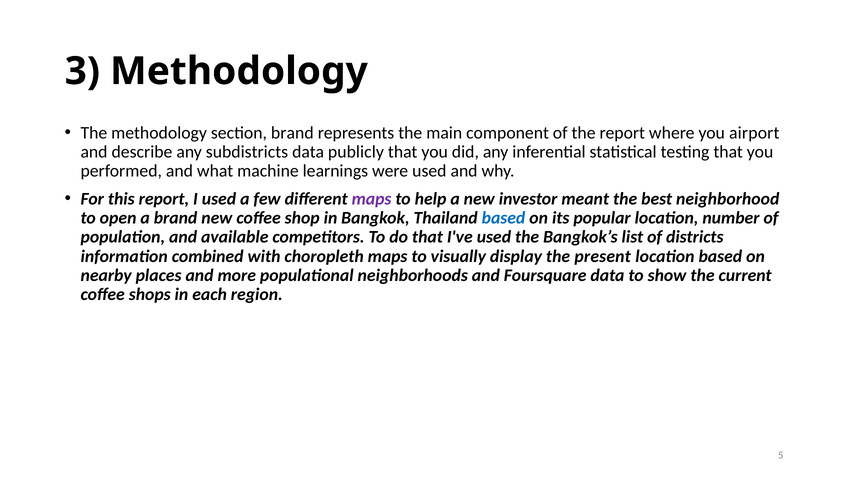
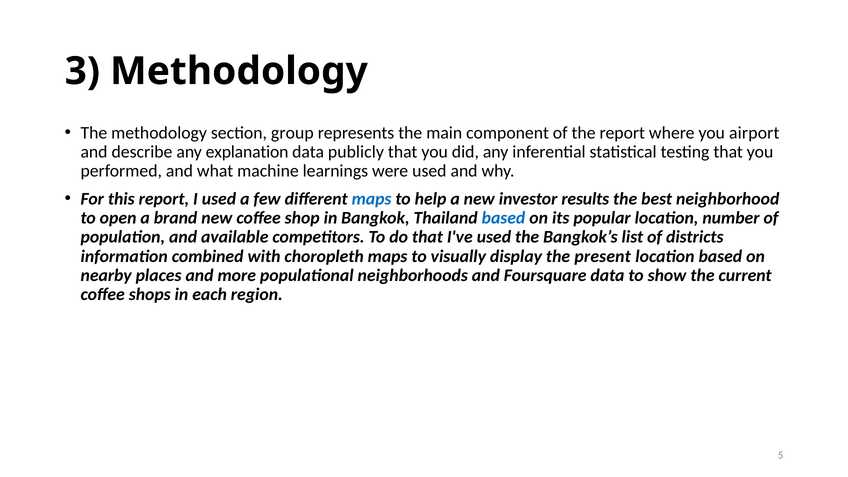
section brand: brand -> group
subdistricts: subdistricts -> explanation
maps at (372, 199) colour: purple -> blue
meant: meant -> results
